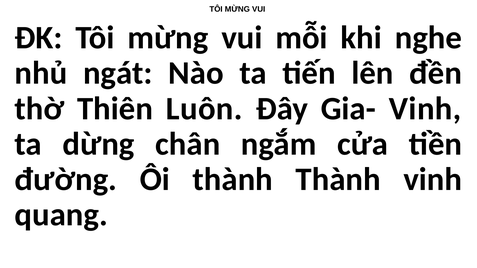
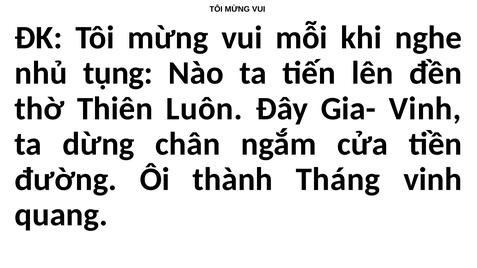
ngát: ngát -> tụng
thành Thành: Thành -> Tháng
